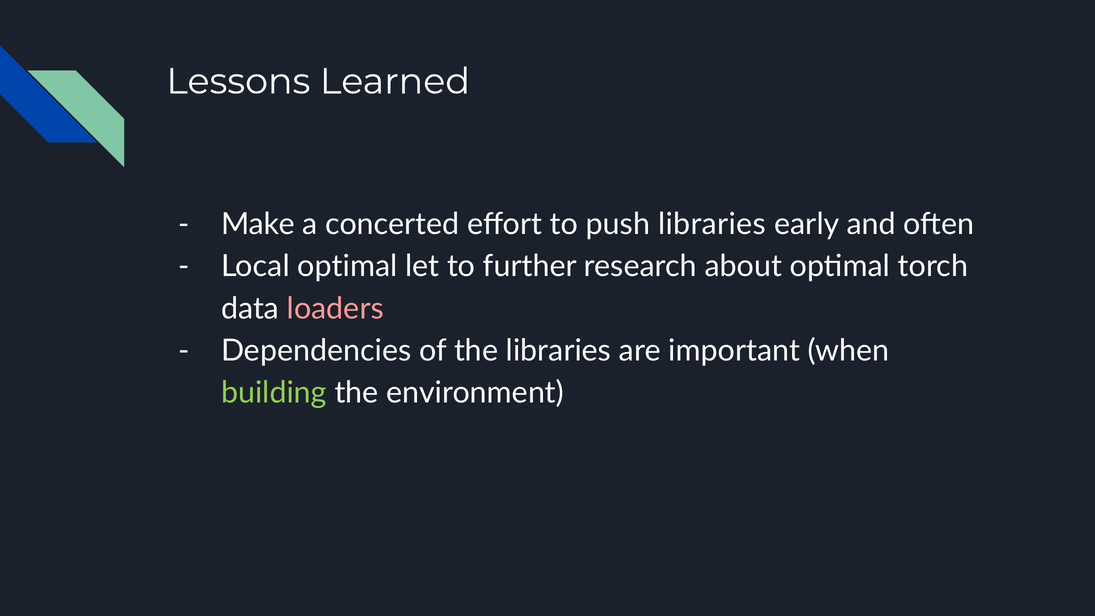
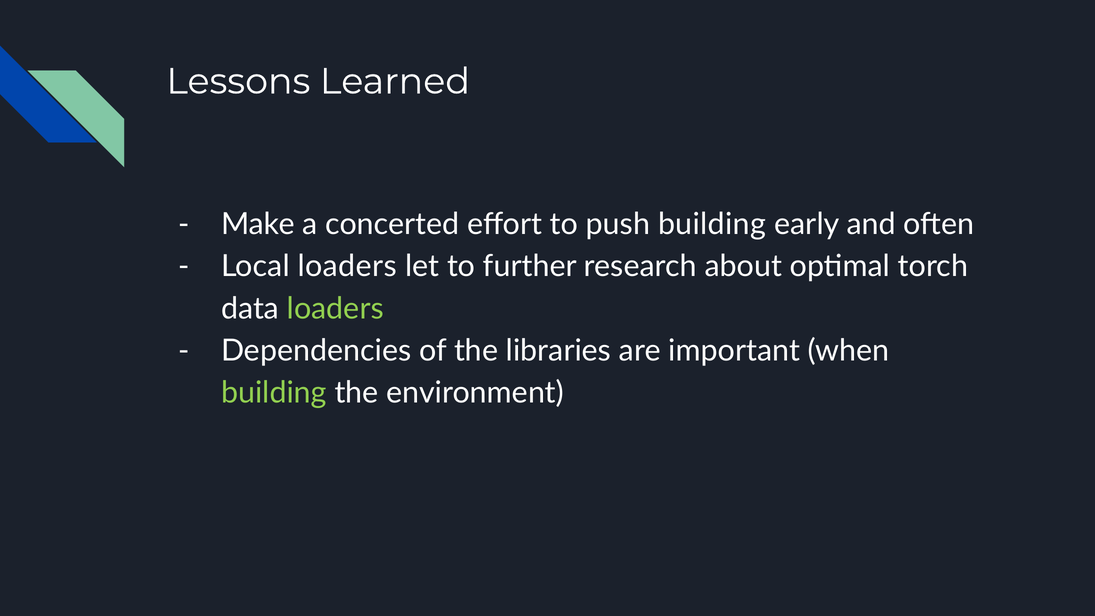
push libraries: libraries -> building
Local optimal: optimal -> loaders
loaders at (335, 309) colour: pink -> light green
